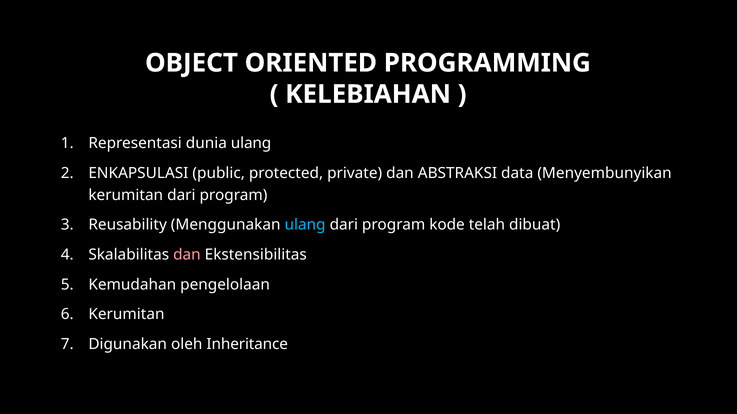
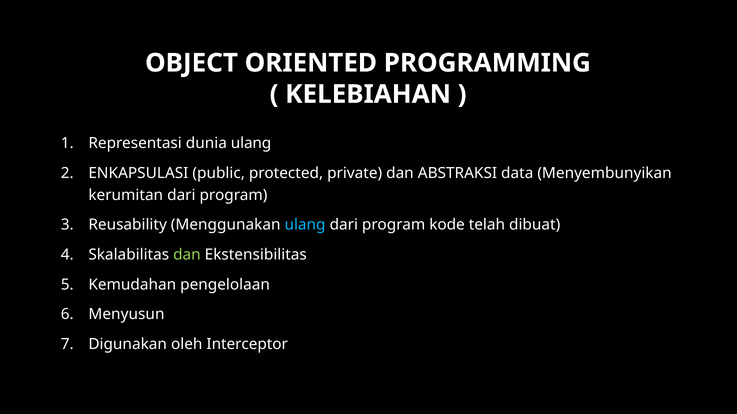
dan at (187, 255) colour: pink -> light green
Kerumitan at (126, 315): Kerumitan -> Menyusun
Inheritance: Inheritance -> Interceptor
